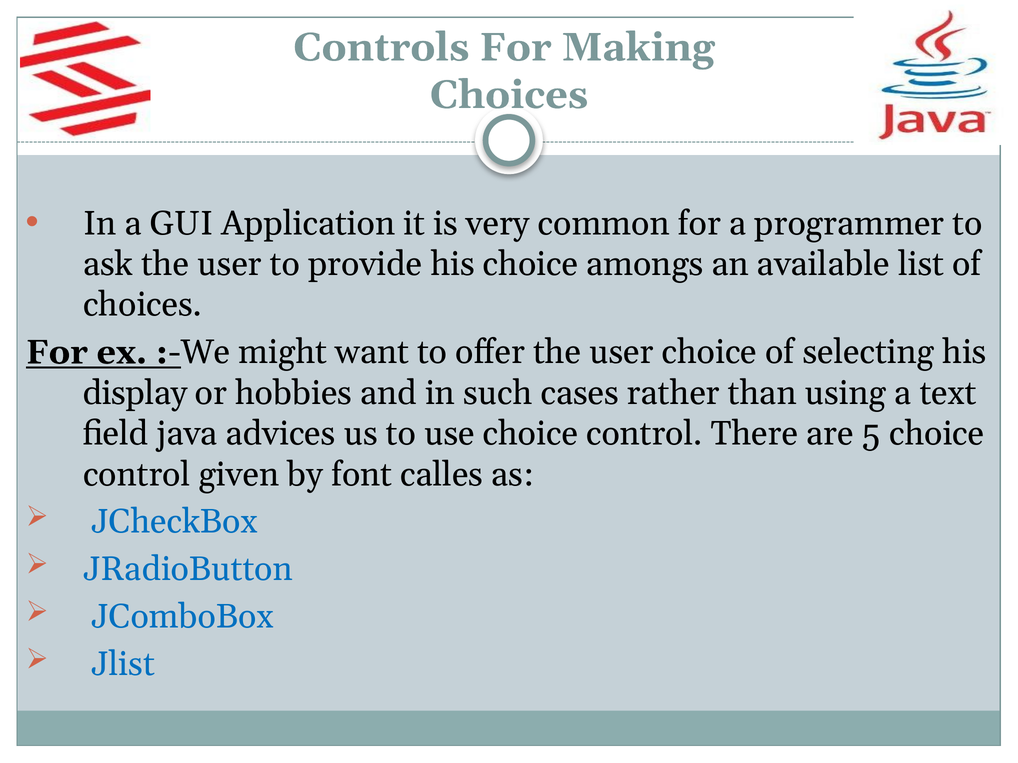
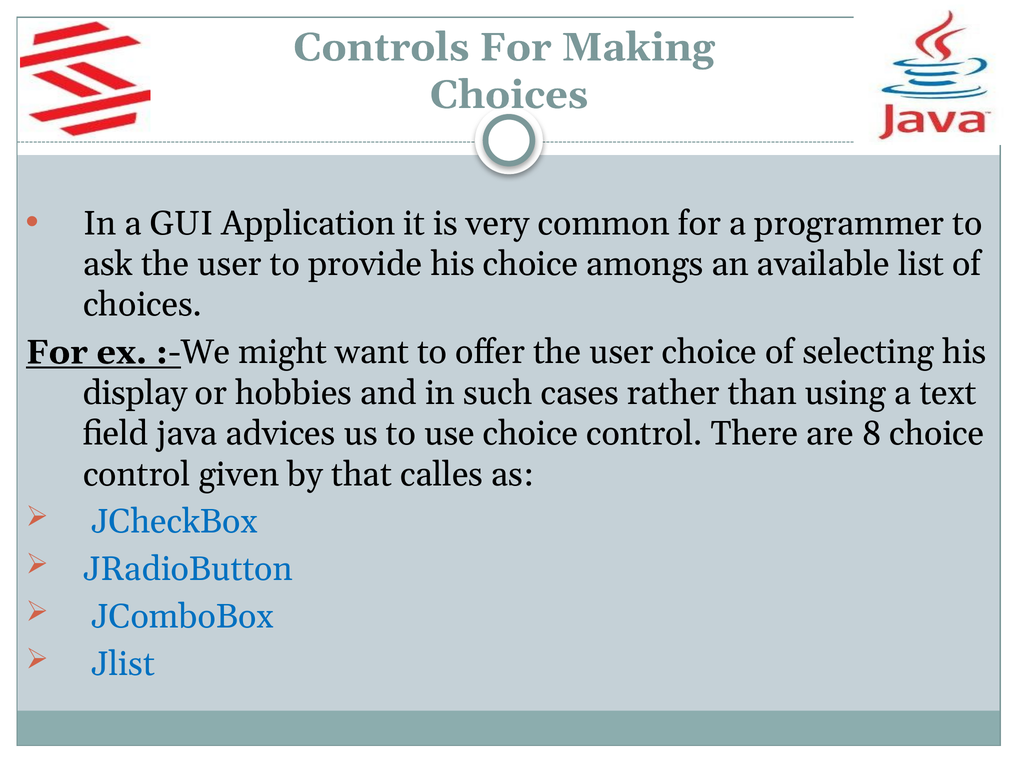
5: 5 -> 8
font: font -> that
